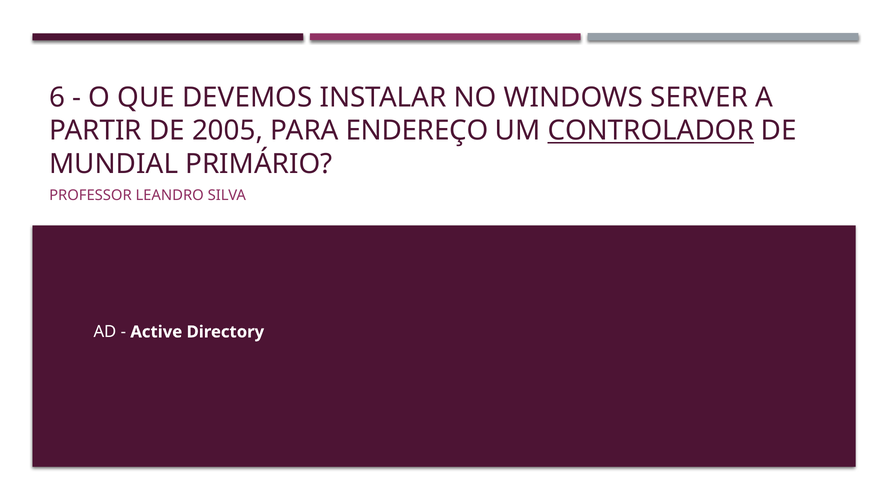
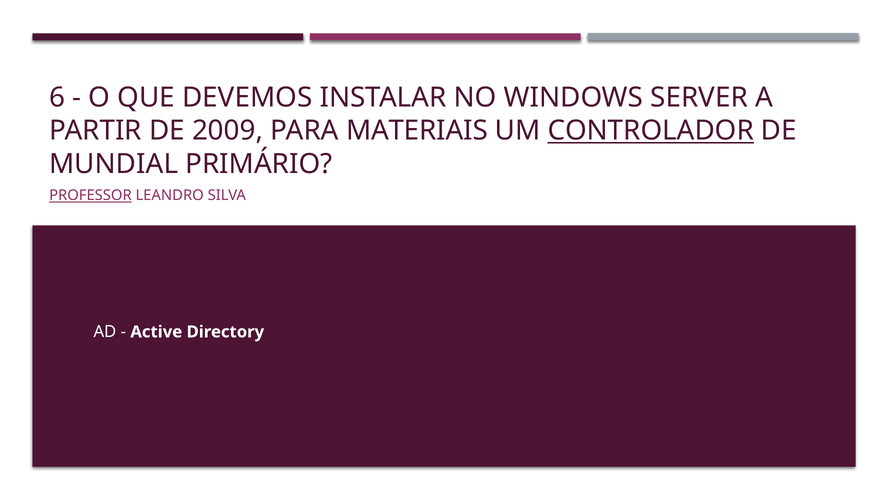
2005: 2005 -> 2009
ENDEREÇO: ENDEREÇO -> MATERIAIS
PROFESSOR underline: none -> present
